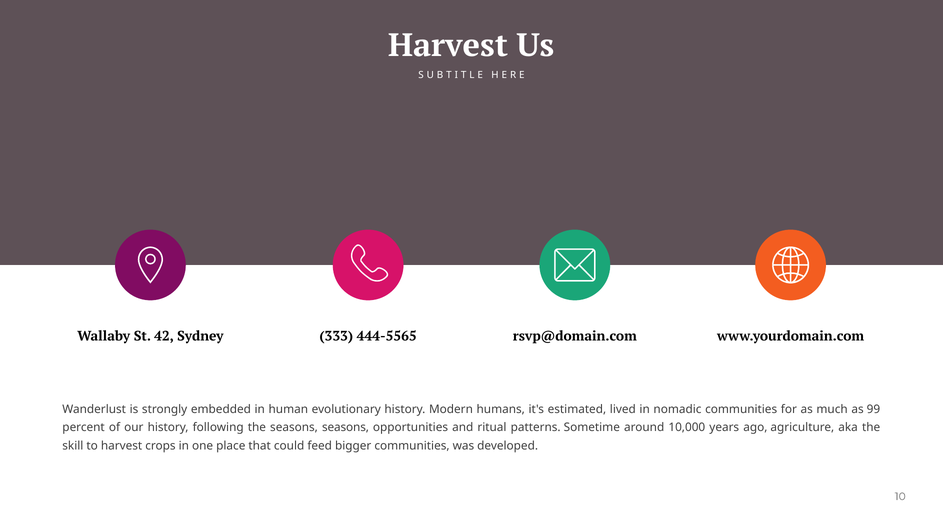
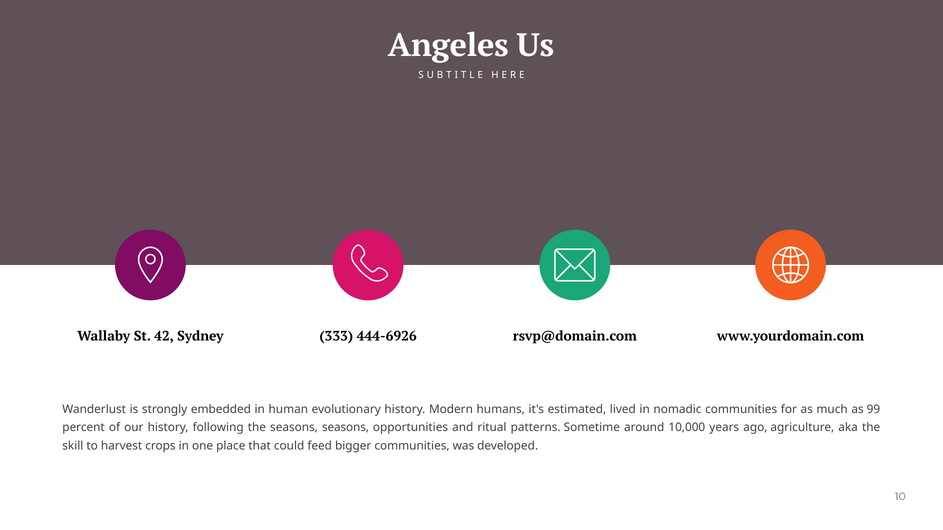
Harvest at (448, 46): Harvest -> Angeles
444-5565: 444-5565 -> 444-6926
